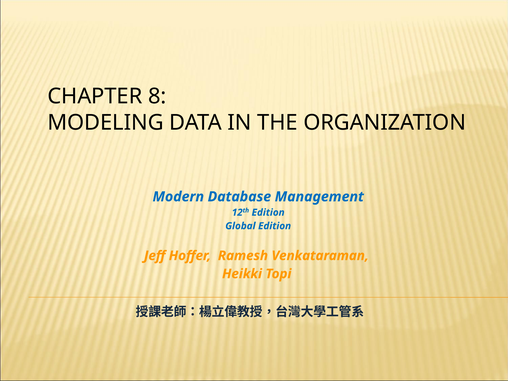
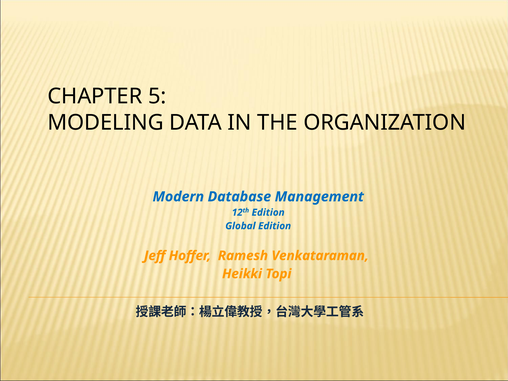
8: 8 -> 5
